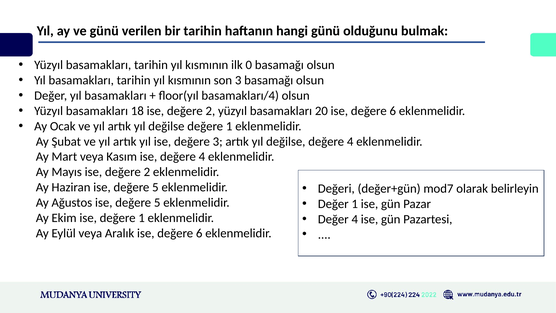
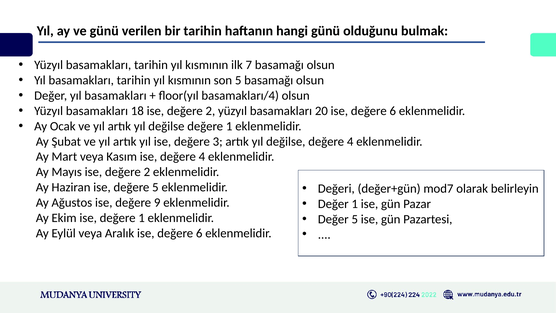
0: 0 -> 7
son 3: 3 -> 5
Ağustos ise değere 5: 5 -> 9
Değer 4: 4 -> 5
